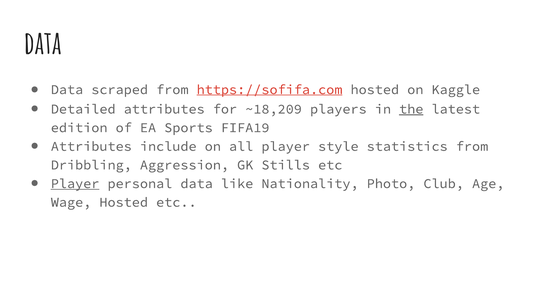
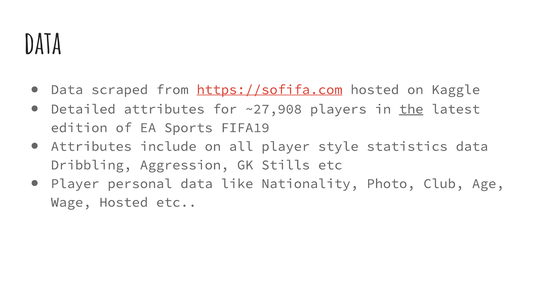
~18,209: ~18,209 -> ~27,908
statistics from: from -> data
Player at (75, 183) underline: present -> none
